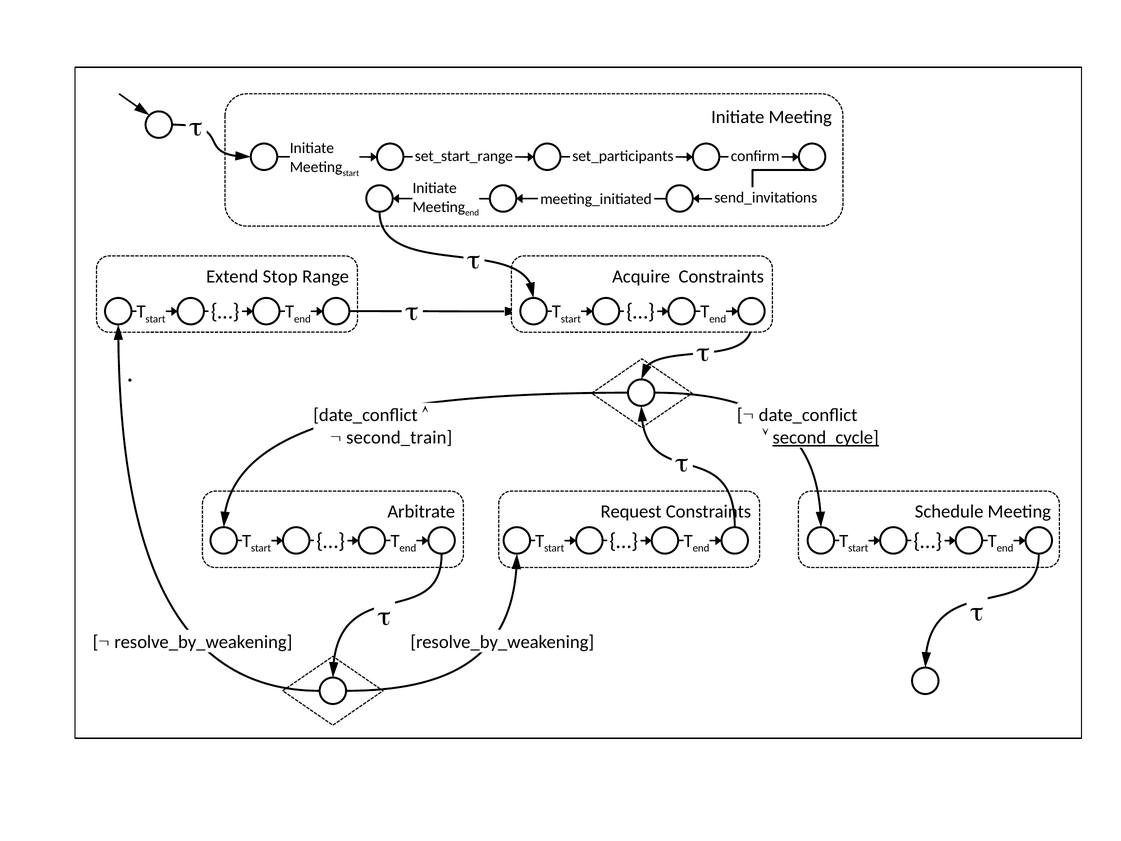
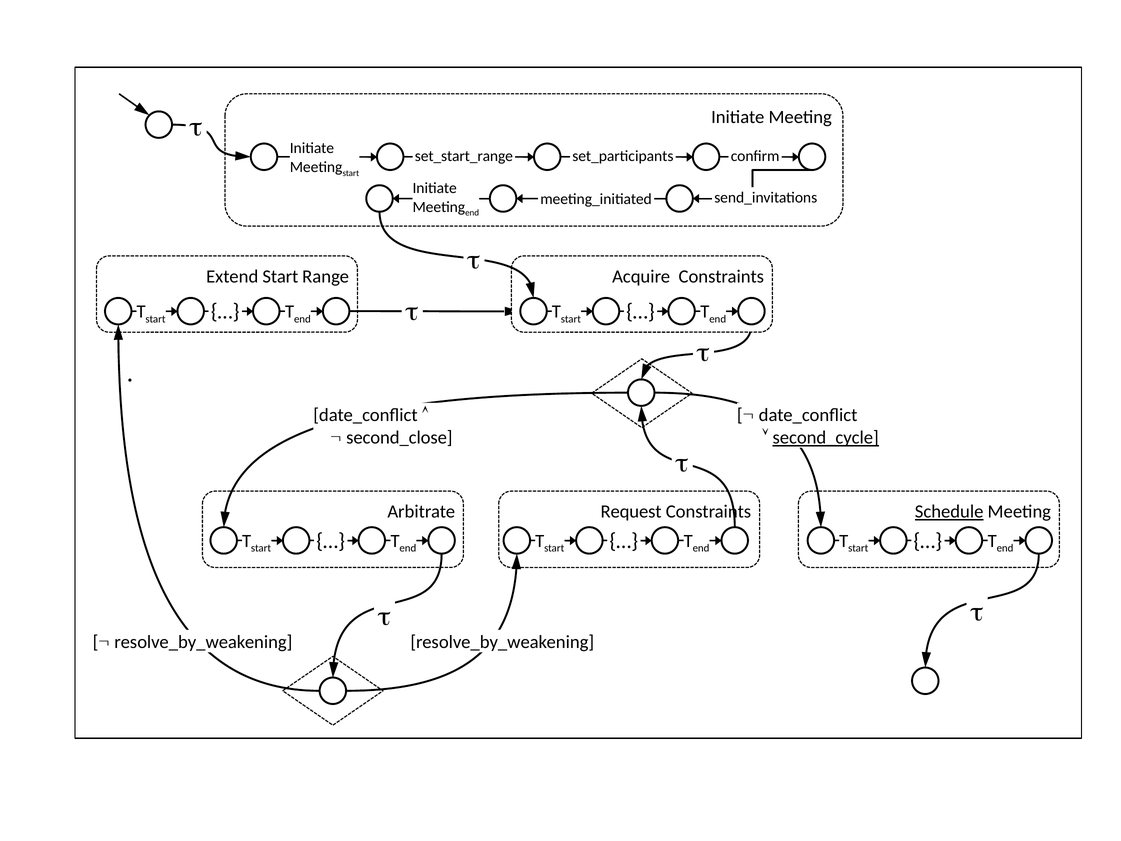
Extend Stop: Stop -> Start
second_train: second_train -> second_close
Schedule underline: none -> present
